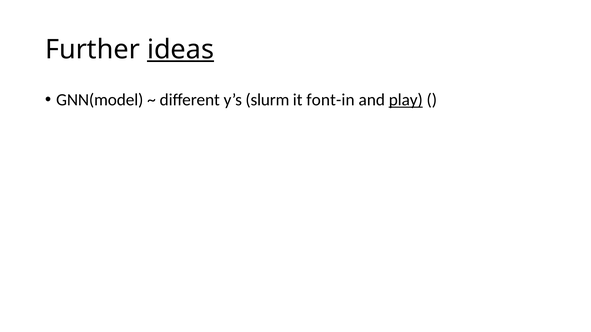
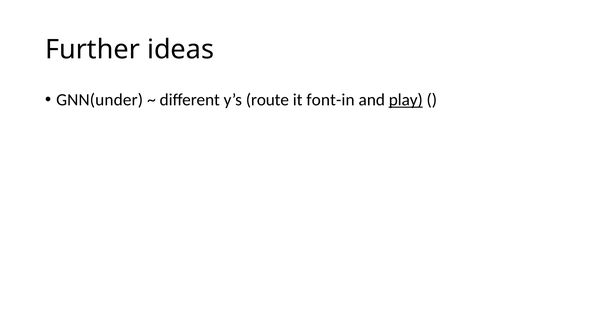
ideas underline: present -> none
GNN(model: GNN(model -> GNN(under
slurm: slurm -> route
